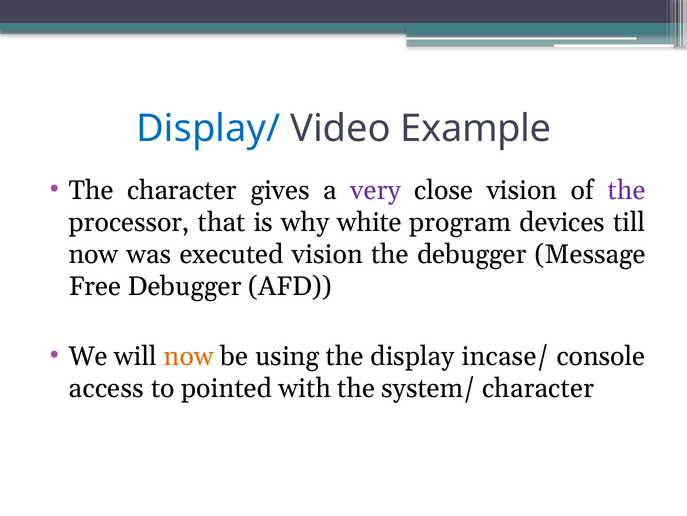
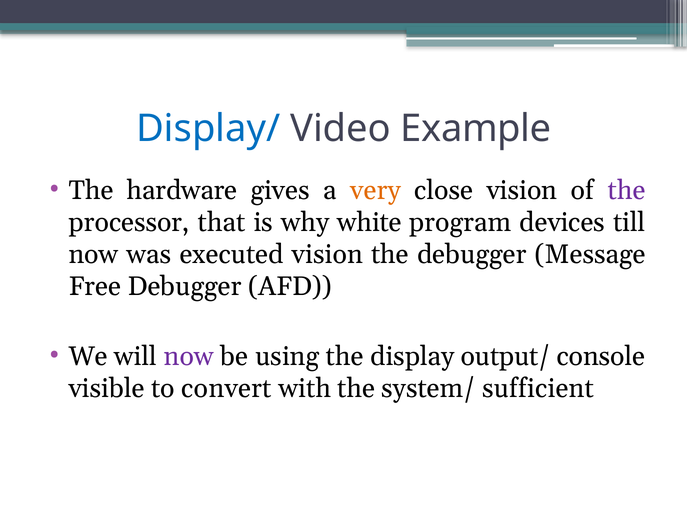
The character: character -> hardware
very colour: purple -> orange
now at (189, 356) colour: orange -> purple
incase/: incase/ -> output/
access: access -> visible
pointed: pointed -> convert
system/ character: character -> sufficient
